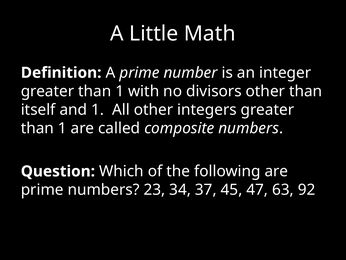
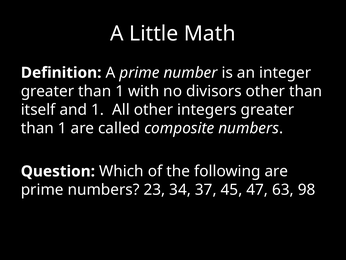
92: 92 -> 98
